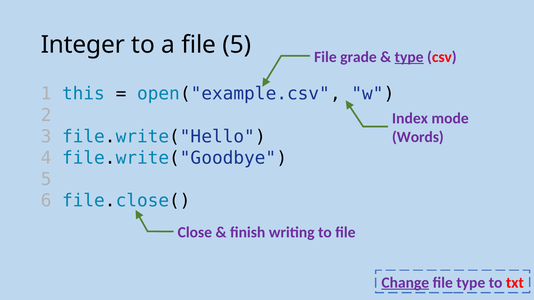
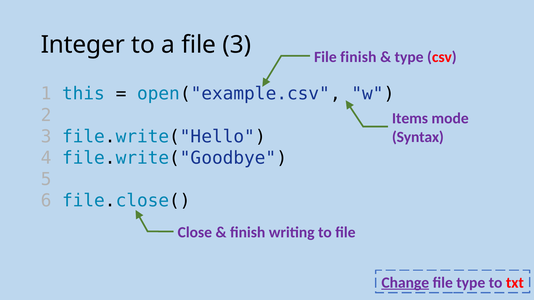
file 5: 5 -> 3
File grade: grade -> finish
type at (409, 57) underline: present -> none
Index: Index -> Items
Words: Words -> Syntax
